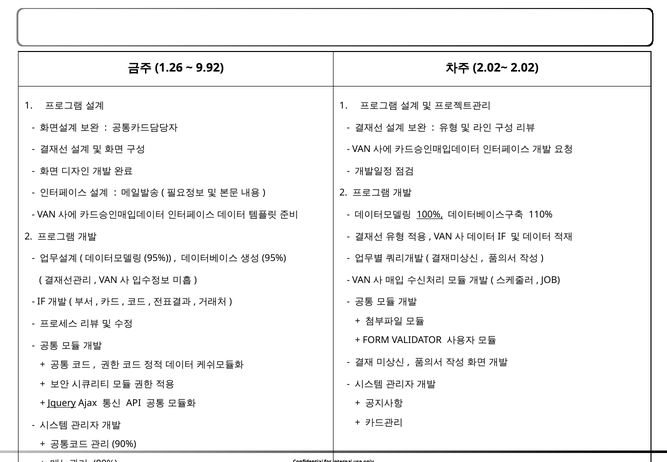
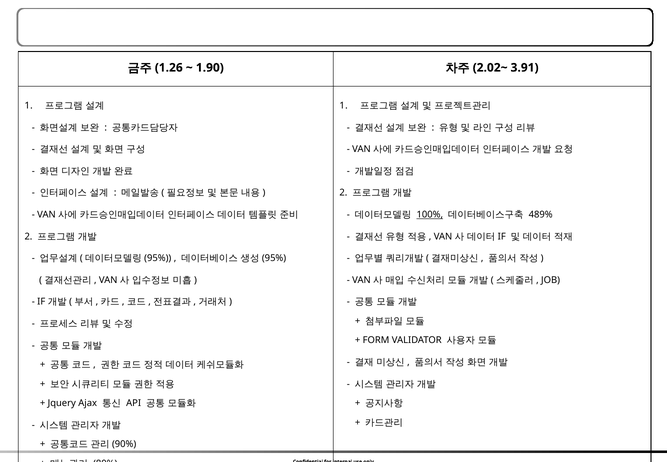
9.92: 9.92 -> 1.90
2.02: 2.02 -> 3.91
110%: 110% -> 489%
Jquery underline: present -> none
